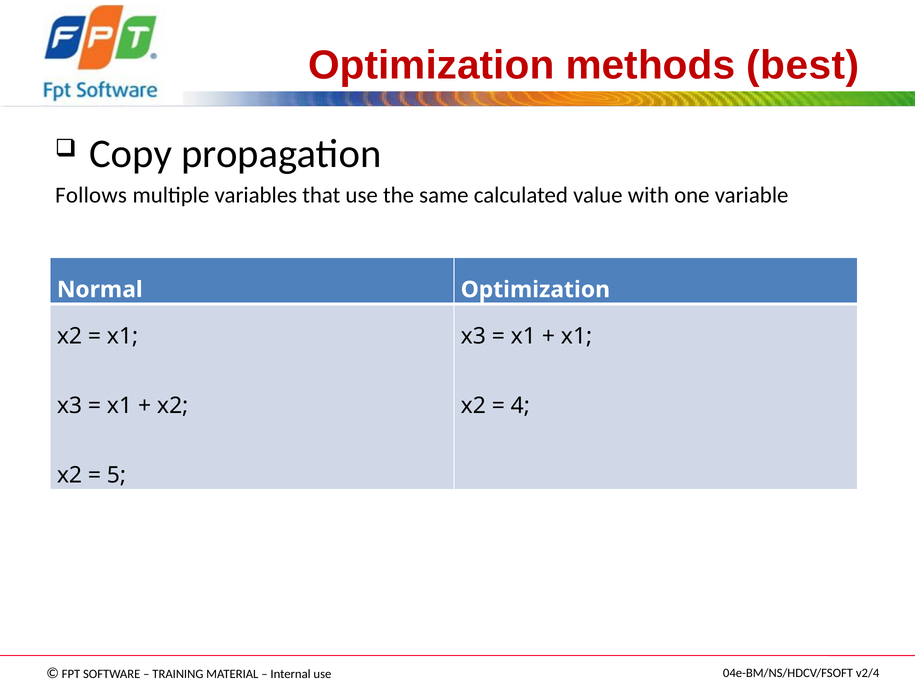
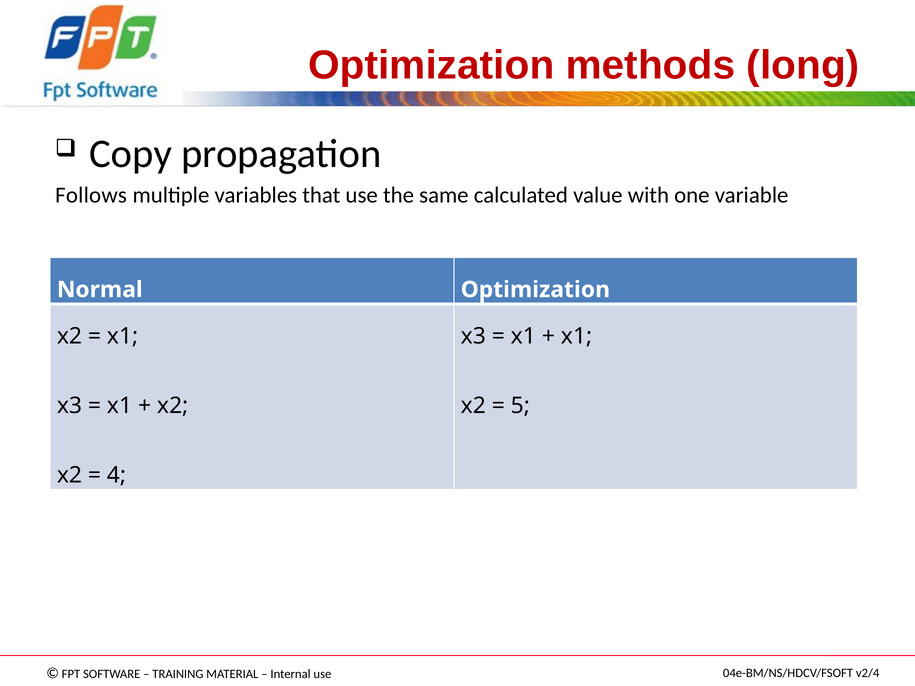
best: best -> long
4: 4 -> 5
5: 5 -> 4
